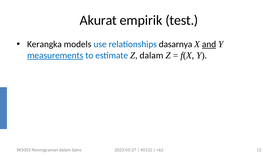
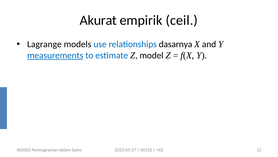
test: test -> ceil
Kerangka: Kerangka -> Lagrange
and underline: present -> none
Z dalam: dalam -> model
